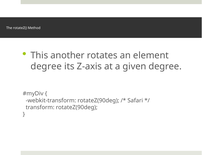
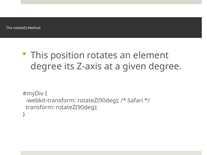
another: another -> position
